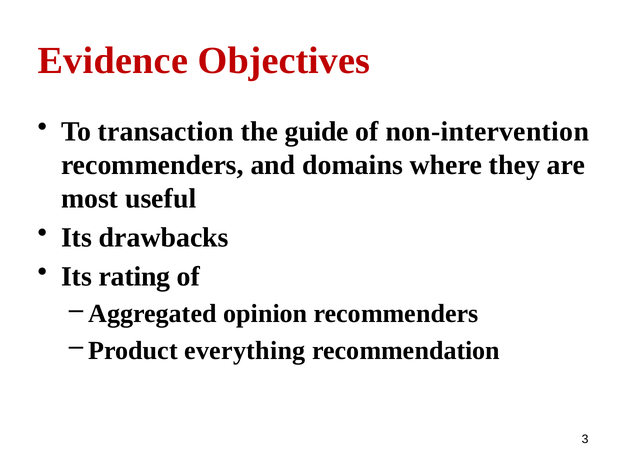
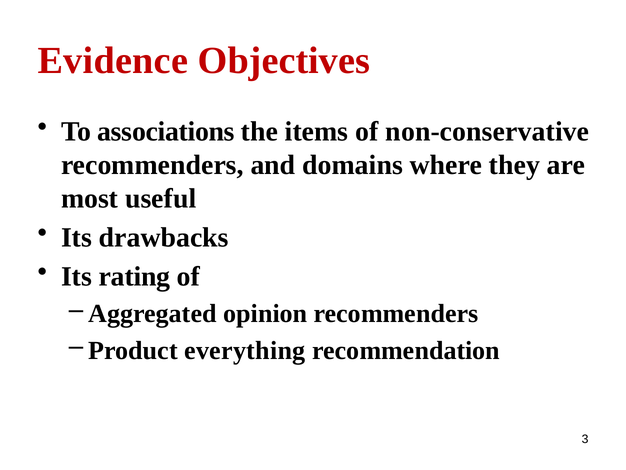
transaction: transaction -> associations
guide: guide -> items
non-intervention: non-intervention -> non-conservative
